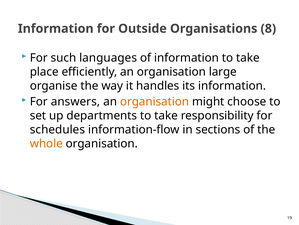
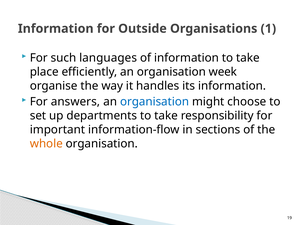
8: 8 -> 1
large: large -> week
organisation at (155, 101) colour: orange -> blue
schedules: schedules -> important
